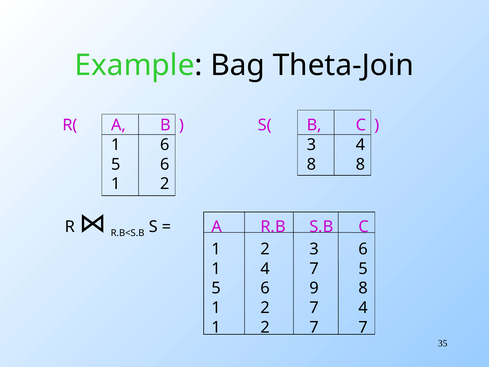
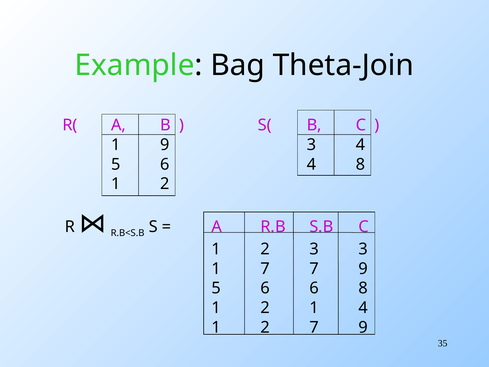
1 6: 6 -> 9
6 8: 8 -> 4
3 6: 6 -> 3
1 4: 4 -> 7
5 at (363, 268): 5 -> 9
6 9: 9 -> 6
7 at (314, 308): 7 -> 1
2 7 7: 7 -> 9
